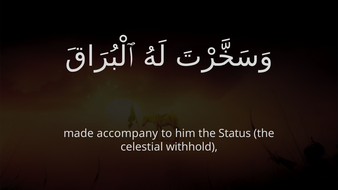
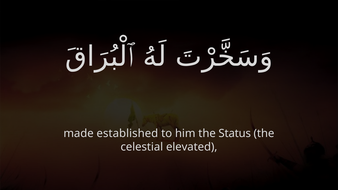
accompany: accompany -> established
withhold: withhold -> elevated
